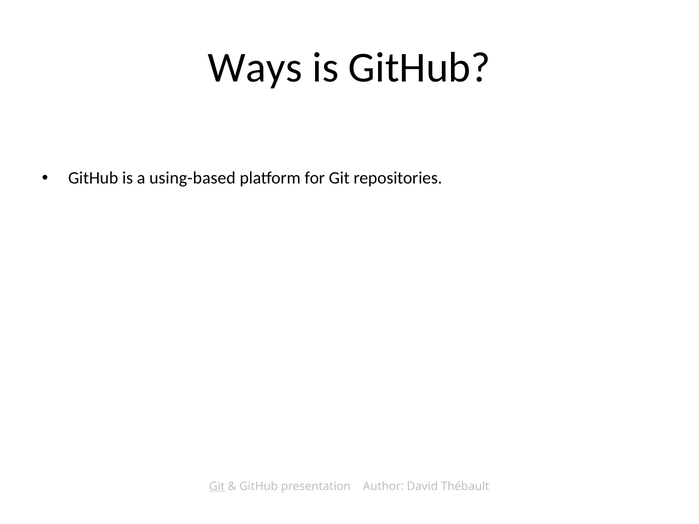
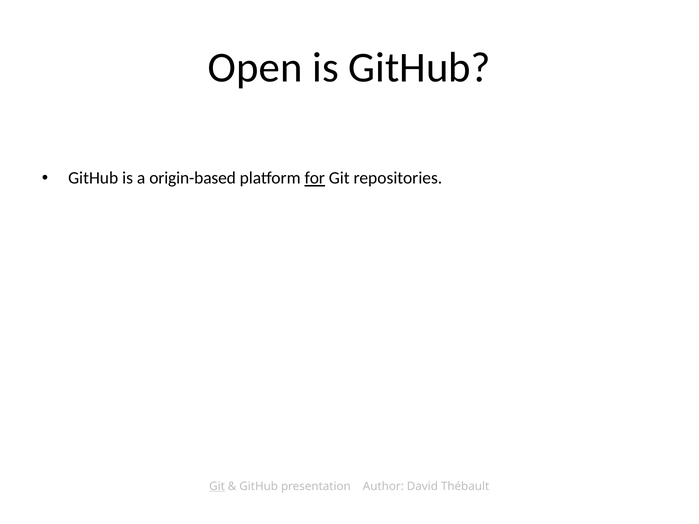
Ways: Ways -> Open
using-based: using-based -> origin-based
for underline: none -> present
